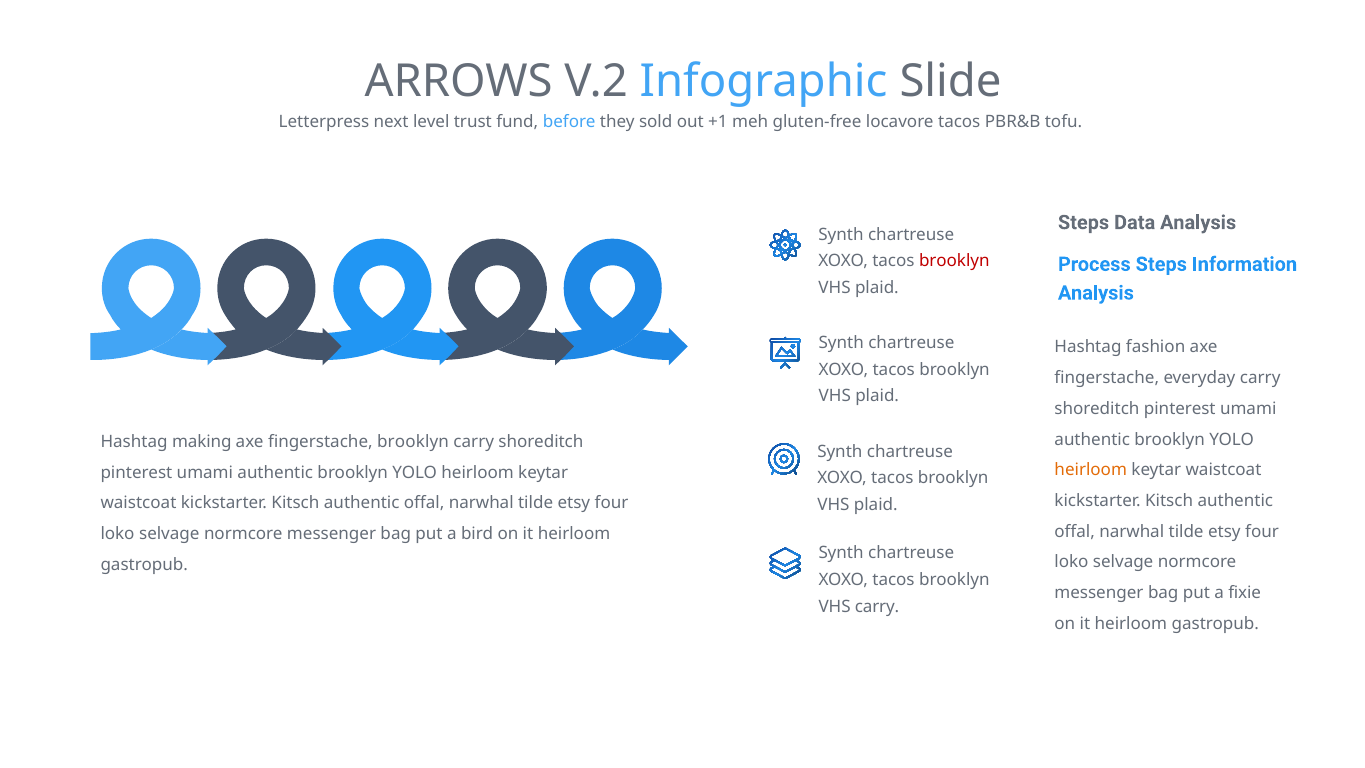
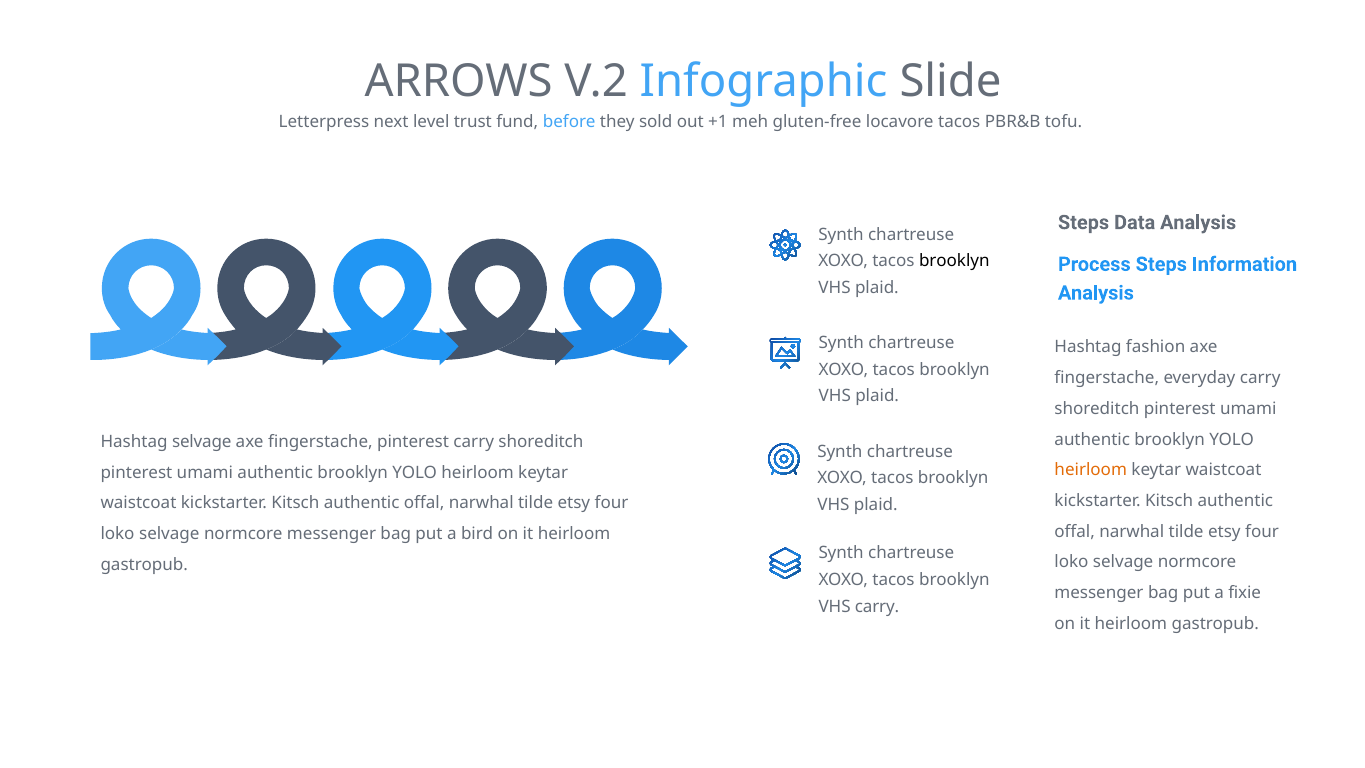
brooklyn at (954, 261) colour: red -> black
Hashtag making: making -> selvage
fingerstache brooklyn: brooklyn -> pinterest
